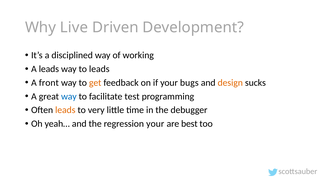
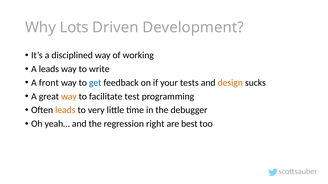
Live: Live -> Lots
to leads: leads -> write
get colour: orange -> blue
bugs: bugs -> tests
way at (69, 97) colour: blue -> orange
regression your: your -> right
